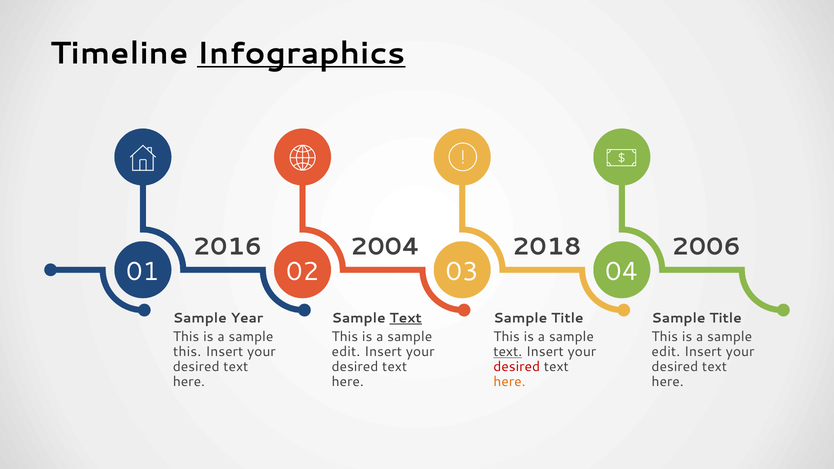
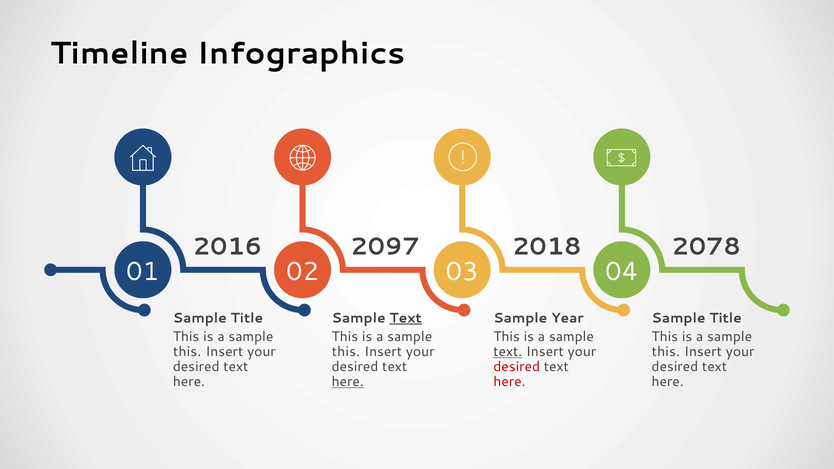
Infographics underline: present -> none
2004: 2004 -> 2097
2006: 2006 -> 2078
Year at (247, 318): Year -> Title
Title at (567, 318): Title -> Year
edit at (346, 352): edit -> this
edit at (666, 352): edit -> this
here at (348, 382) underline: none -> present
here at (509, 382) colour: orange -> red
